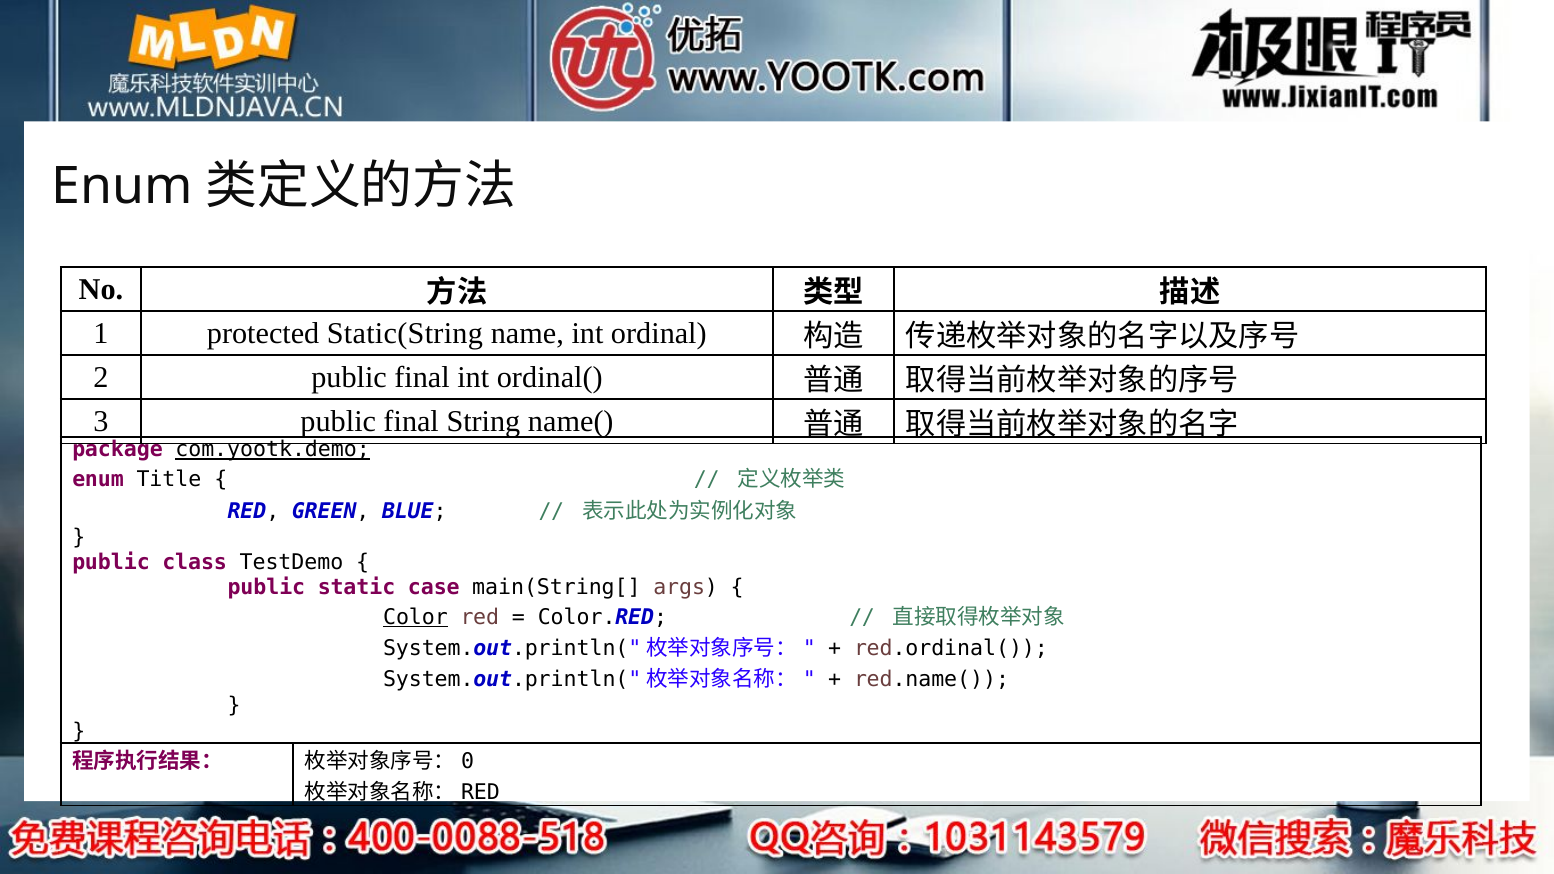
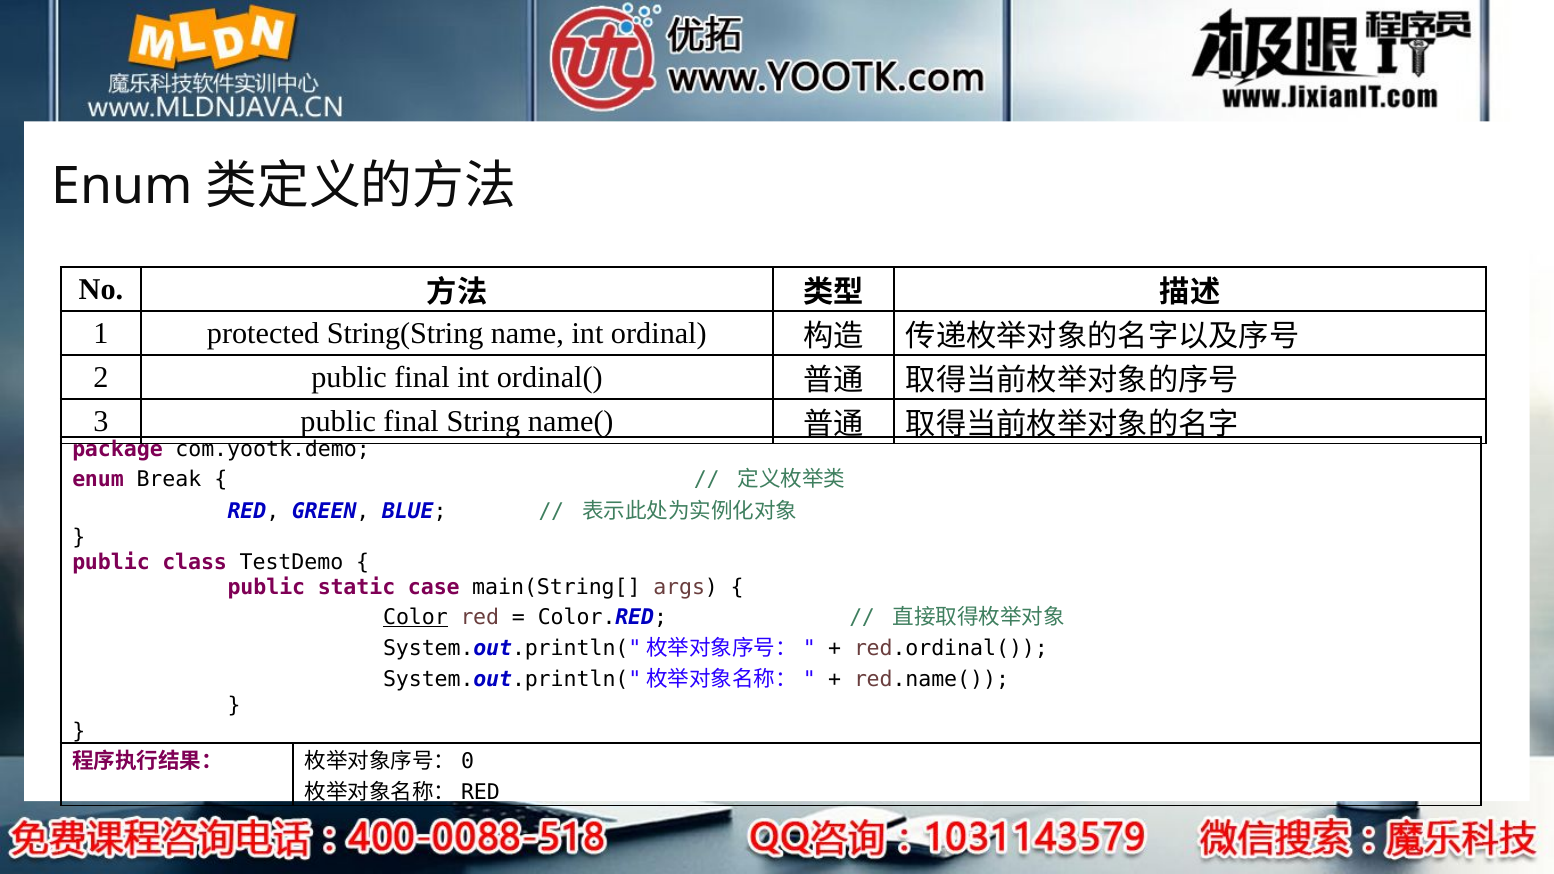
Static(String: Static(String -> String(String
com.yootk.demo underline: present -> none
Title: Title -> Break
